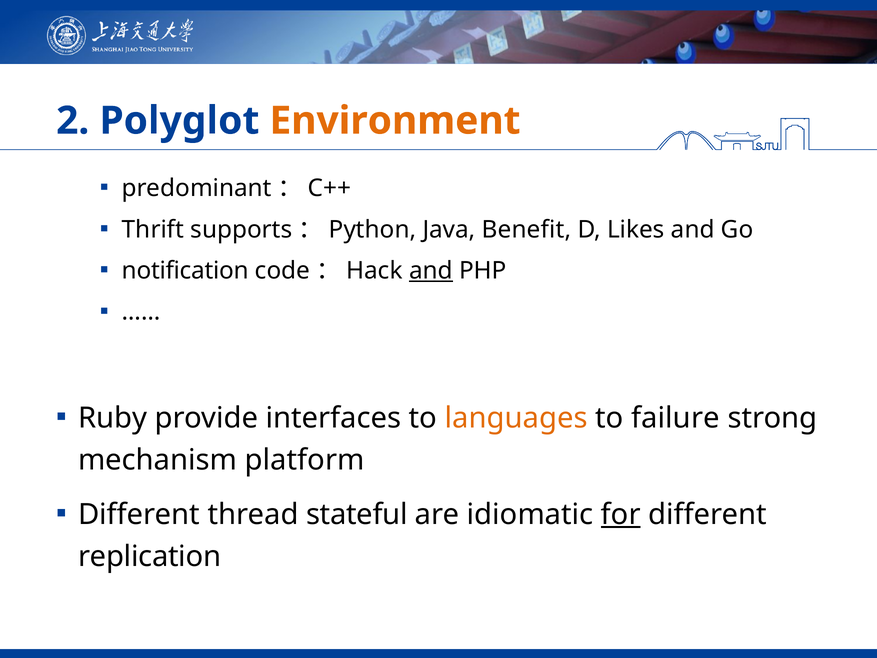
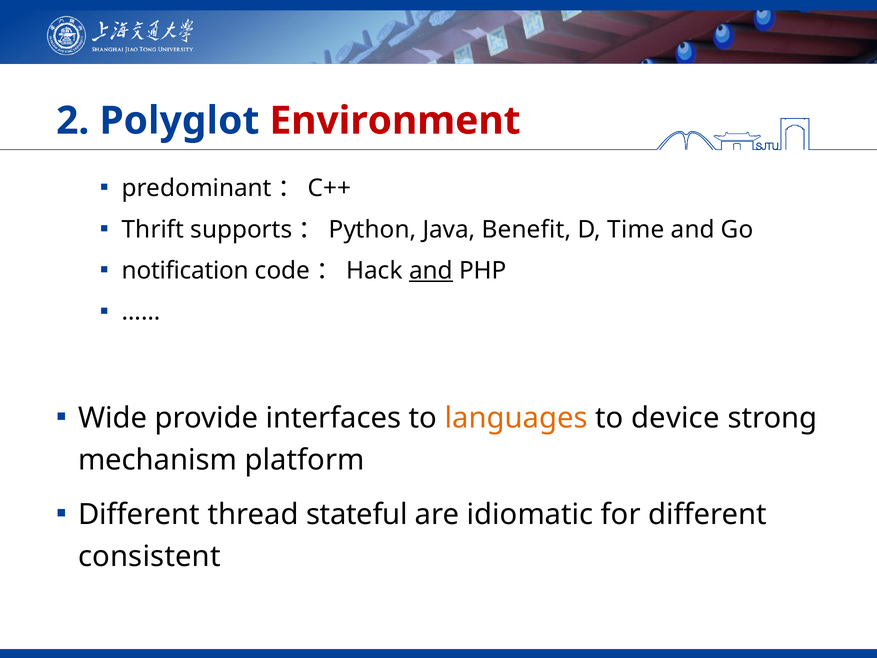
Environment colour: orange -> red
Likes: Likes -> Time
Ruby: Ruby -> Wide
failure: failure -> device
for underline: present -> none
replication: replication -> consistent
